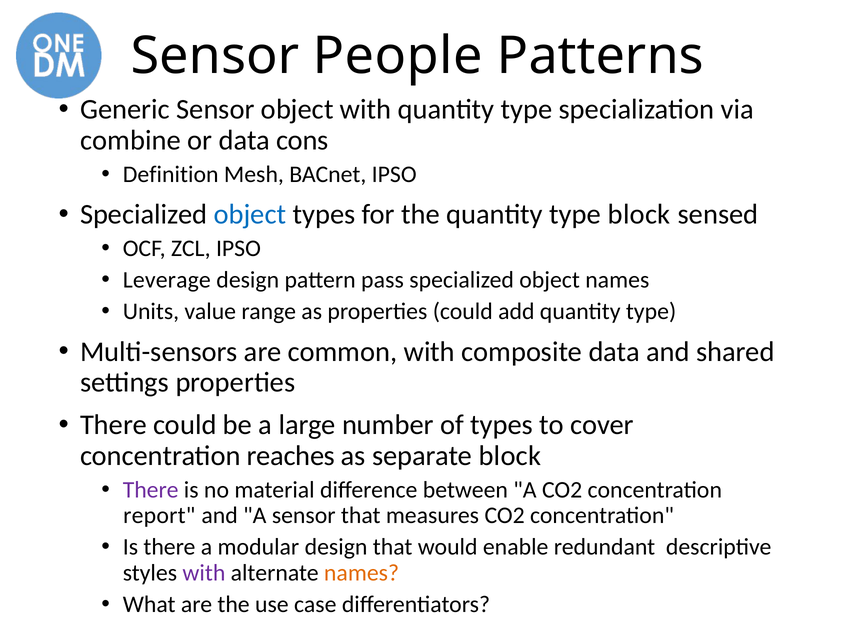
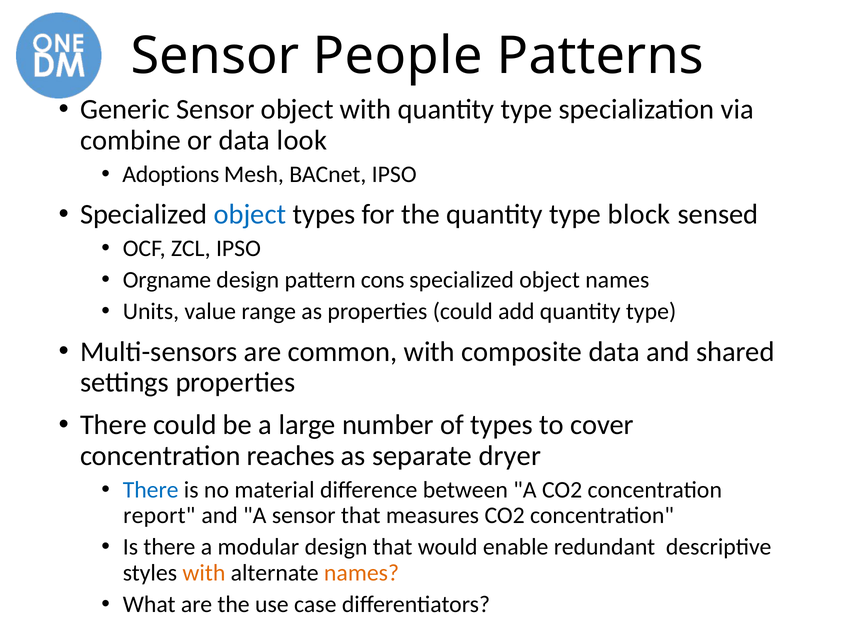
cons: cons -> look
Definition: Definition -> Adoptions
Leverage: Leverage -> Orgname
pass: pass -> cons
separate block: block -> dryer
There at (151, 490) colour: purple -> blue
with at (204, 573) colour: purple -> orange
